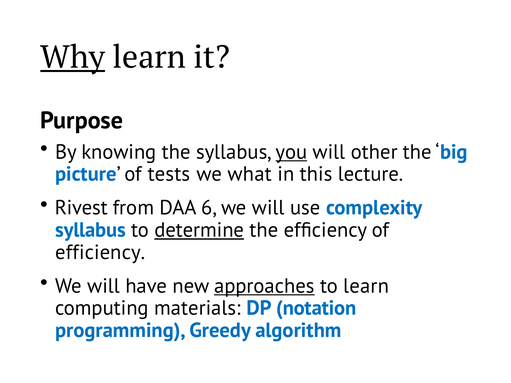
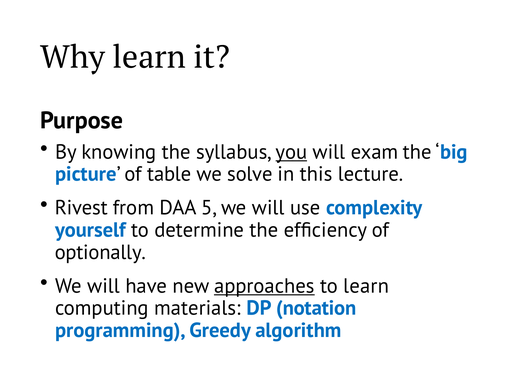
Why underline: present -> none
other: other -> exam
tests: tests -> table
what: what -> solve
6: 6 -> 5
syllabus at (90, 230): syllabus -> yourself
determine underline: present -> none
efficiency at (100, 252): efficiency -> optionally
